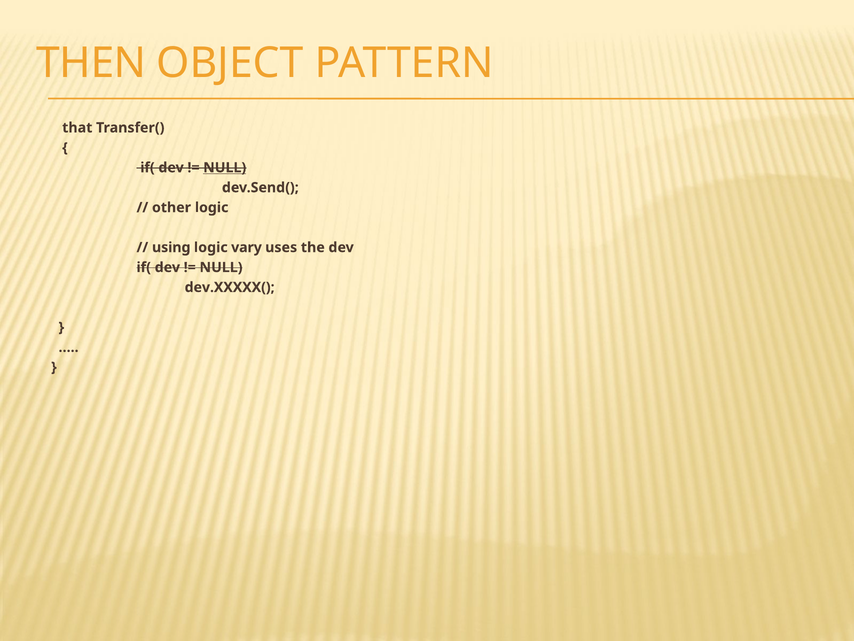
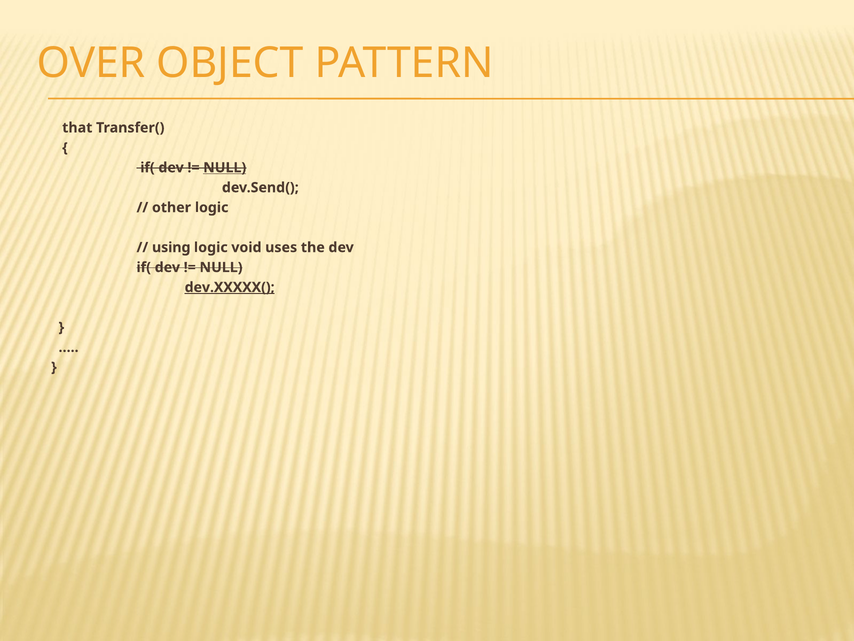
THEN: THEN -> OVER
vary: vary -> void
dev.XXXXX( underline: none -> present
